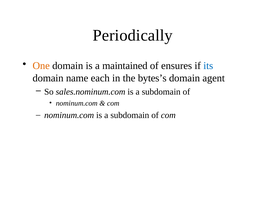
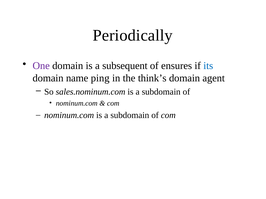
One colour: orange -> purple
maintained: maintained -> subsequent
each: each -> ping
bytes’s: bytes’s -> think’s
